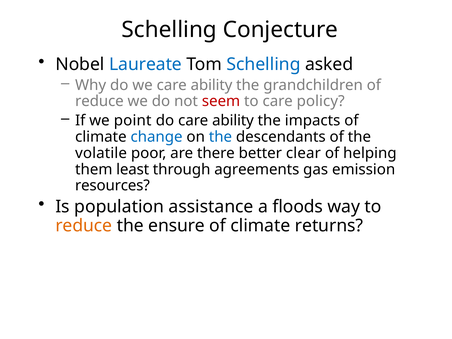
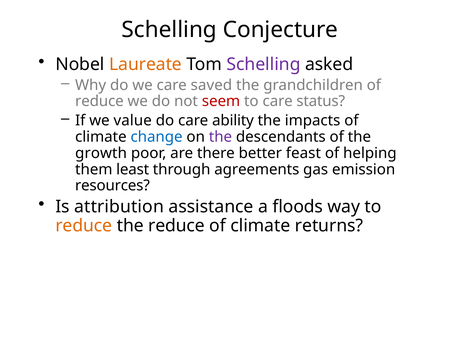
Laureate colour: blue -> orange
Schelling at (264, 64) colour: blue -> purple
we care ability: ability -> saved
policy: policy -> status
point: point -> value
the at (220, 137) colour: blue -> purple
volatile: volatile -> growth
clear: clear -> feast
population: population -> attribution
the ensure: ensure -> reduce
